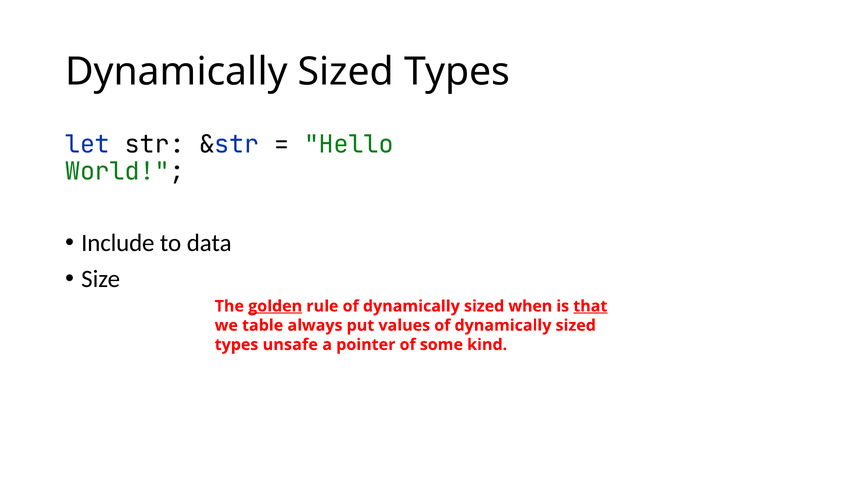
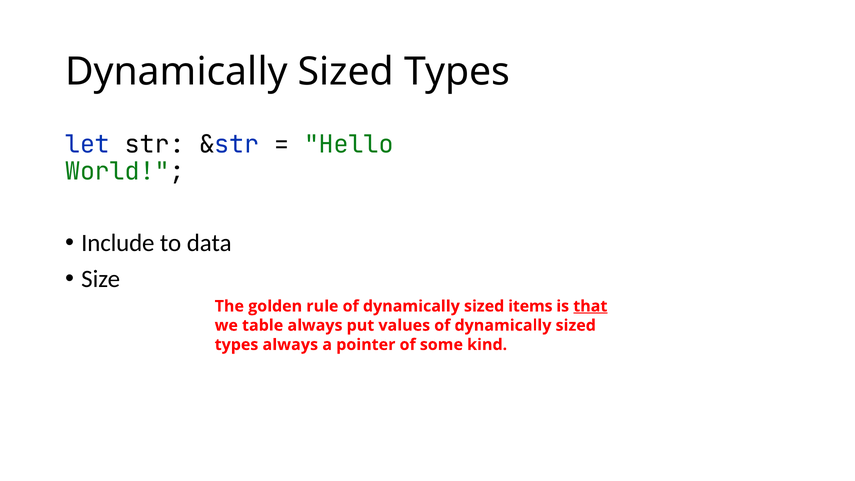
golden underline: present -> none
when: when -> items
types unsafe: unsafe -> always
